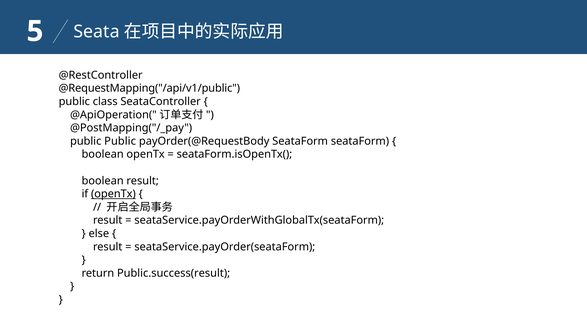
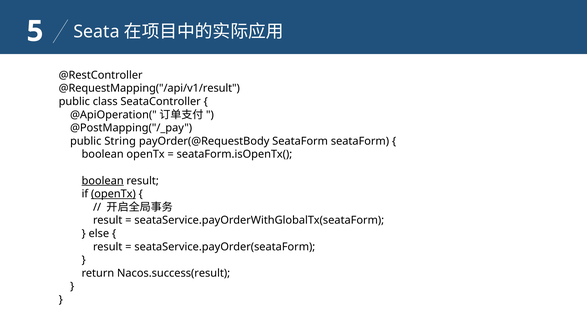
@RequestMapping("/api/v1/public: @RequestMapping("/api/v1/public -> @RequestMapping("/api/v1/result
public Public: Public -> String
boolean at (103, 181) underline: none -> present
Public.success(result: Public.success(result -> Nacos.success(result
